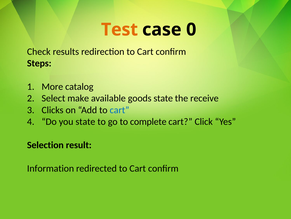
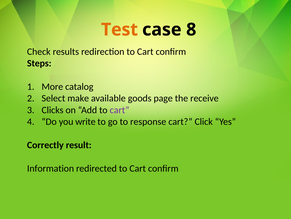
0: 0 -> 8
goods state: state -> page
cart at (119, 110) colour: blue -> purple
you state: state -> write
complete: complete -> response
Selection: Selection -> Correctly
